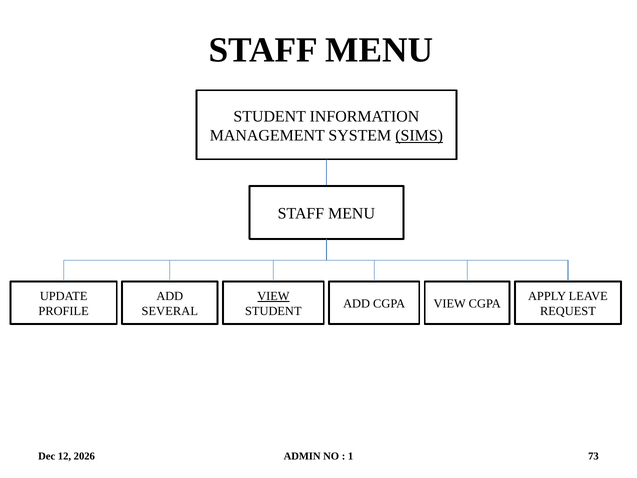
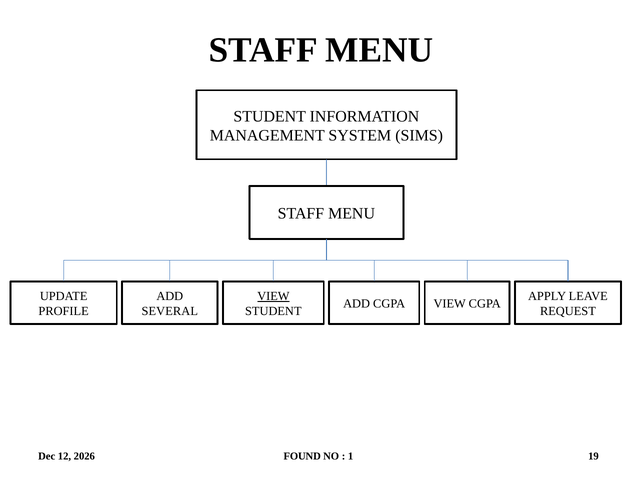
SIMS underline: present -> none
ADMIN: ADMIN -> FOUND
73: 73 -> 19
